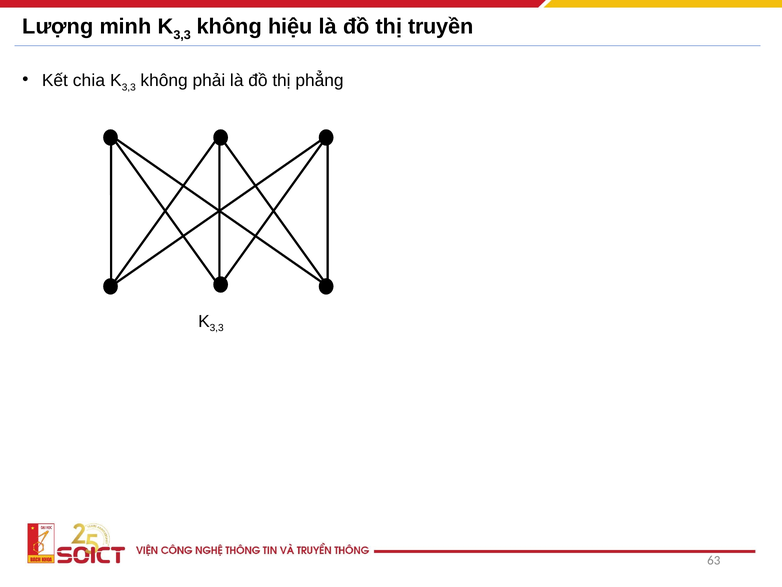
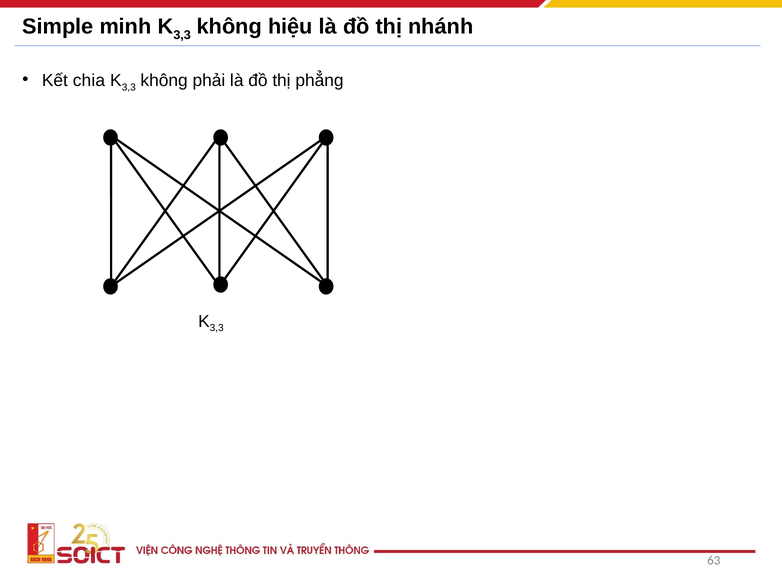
Lượng: Lượng -> Simple
truyền: truyền -> nhánh
